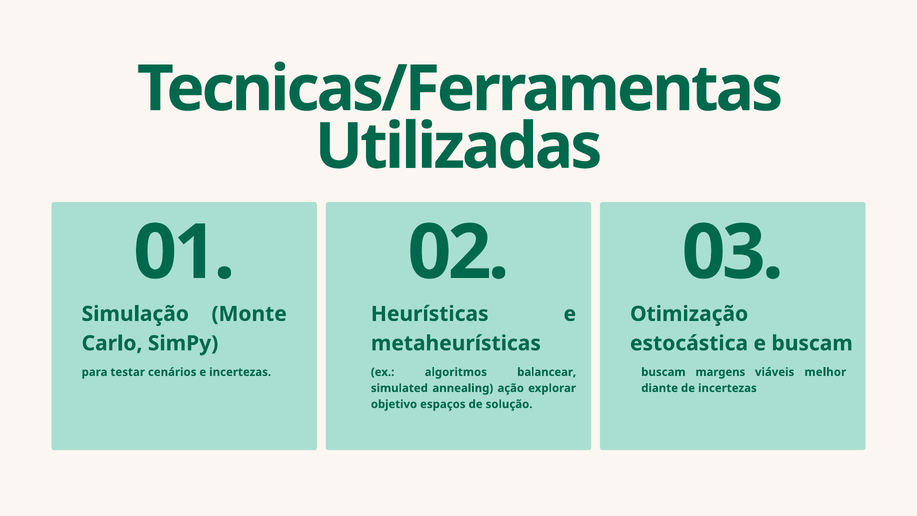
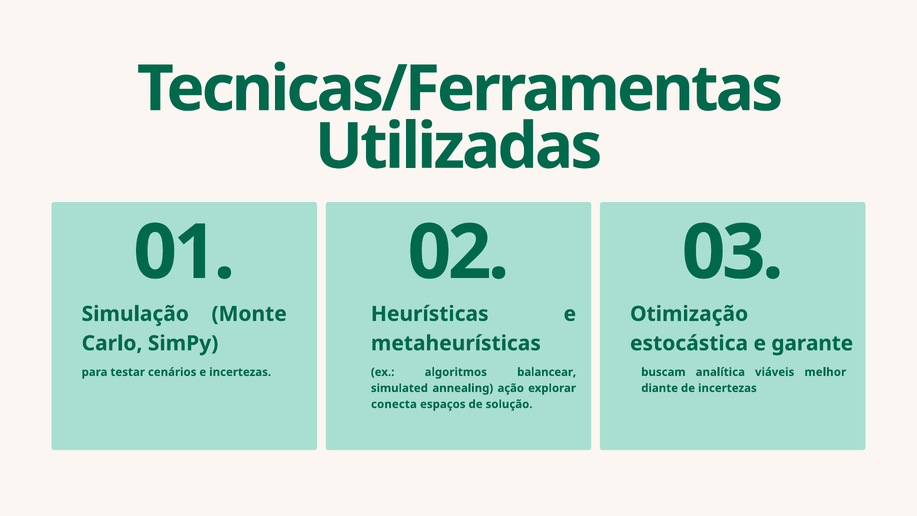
e buscam: buscam -> garante
margens: margens -> analítica
objetivo: objetivo -> conecta
